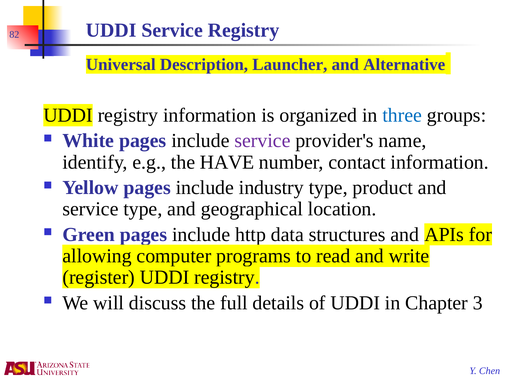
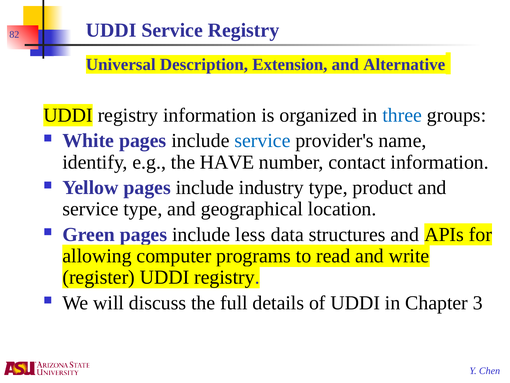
Launcher: Launcher -> Extension
service at (262, 141) colour: purple -> blue
http: http -> less
